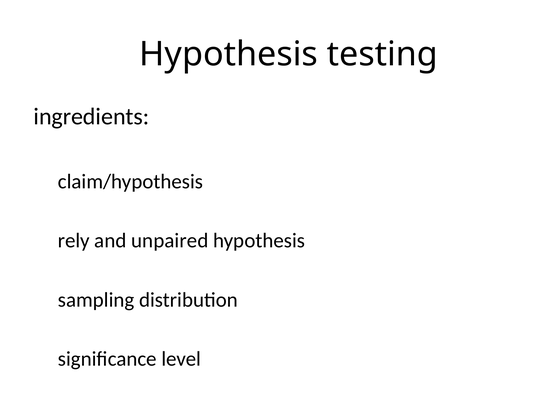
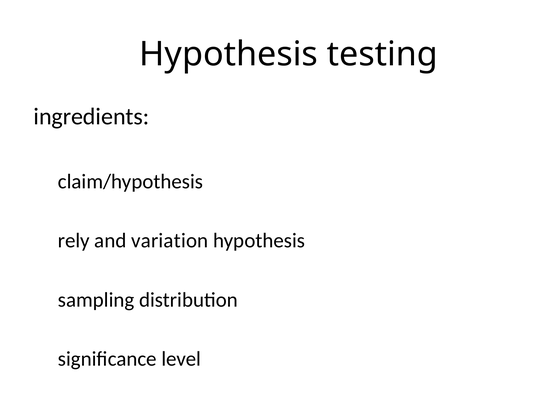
unpaired: unpaired -> variation
